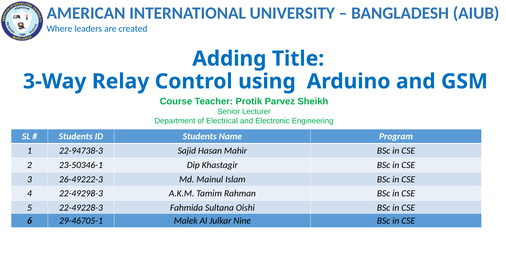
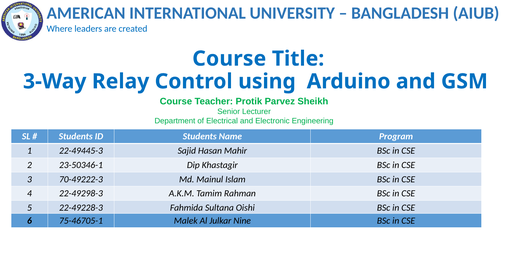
Adding at (229, 59): Adding -> Course
22-94738-3: 22-94738-3 -> 22-49445-3
26-49222-3: 26-49222-3 -> 70-49222-3
29-46705-1: 29-46705-1 -> 75-46705-1
